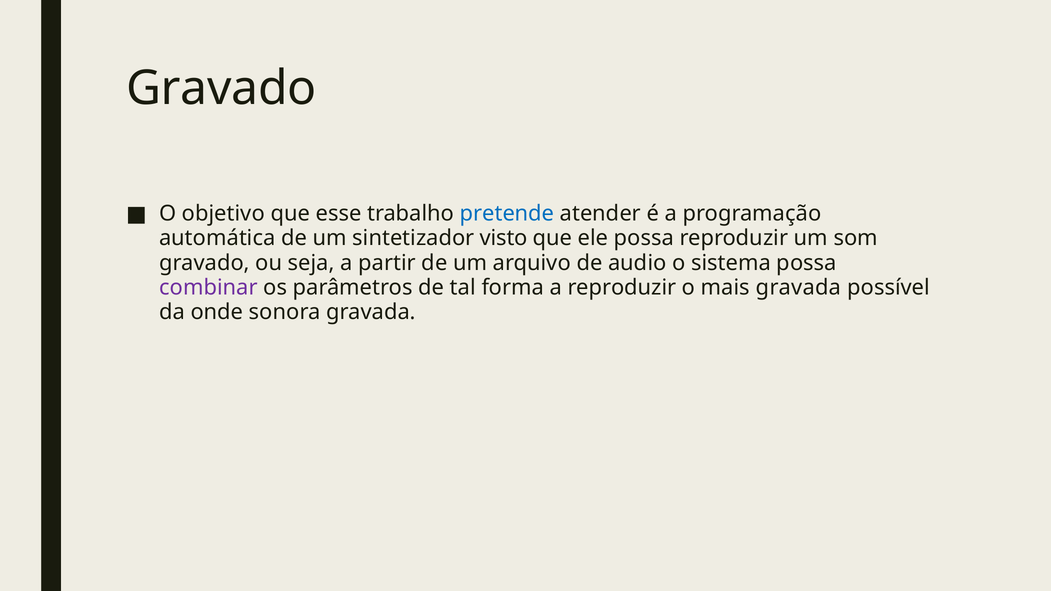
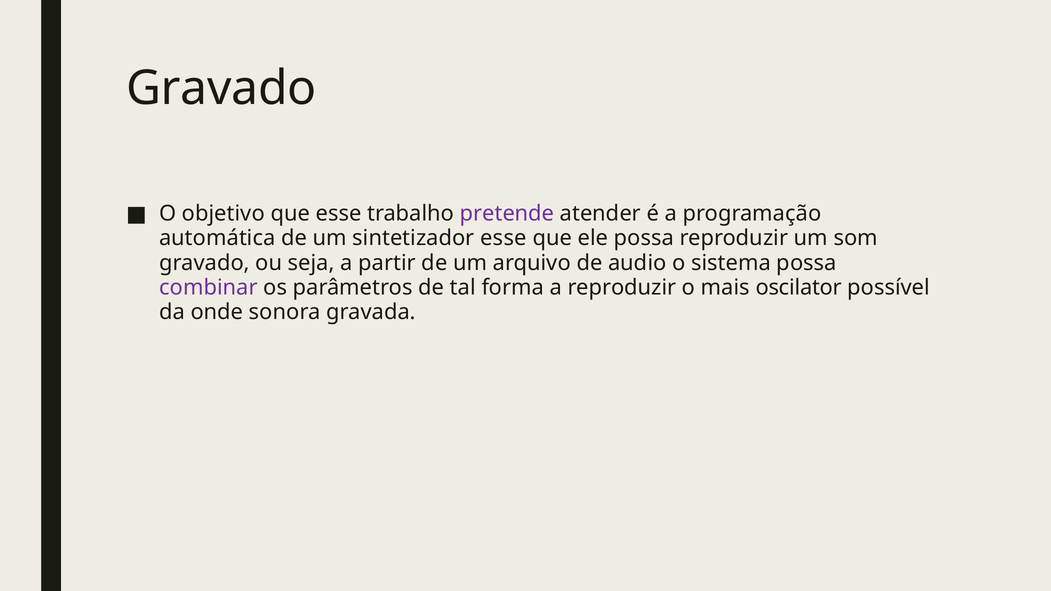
pretende colour: blue -> purple
sintetizador visto: visto -> esse
mais gravada: gravada -> oscilator
